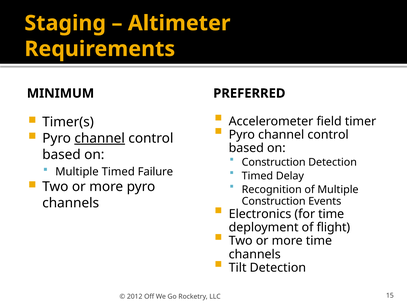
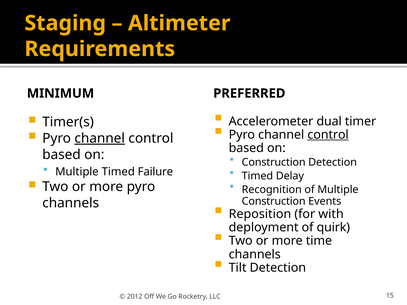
field: field -> dual
control at (328, 135) underline: none -> present
Electronics: Electronics -> Reposition
for time: time -> with
flight: flight -> quirk
